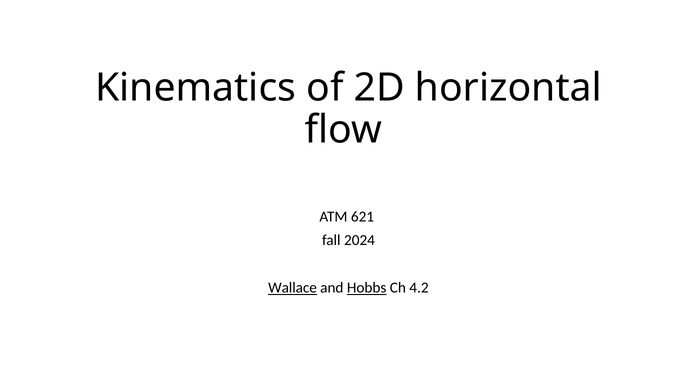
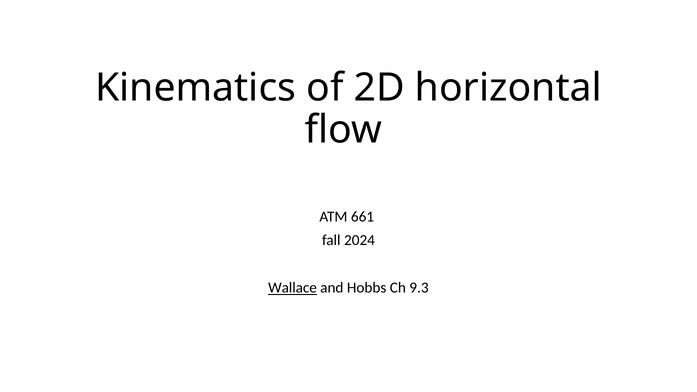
621: 621 -> 661
Hobbs underline: present -> none
4.2: 4.2 -> 9.3
